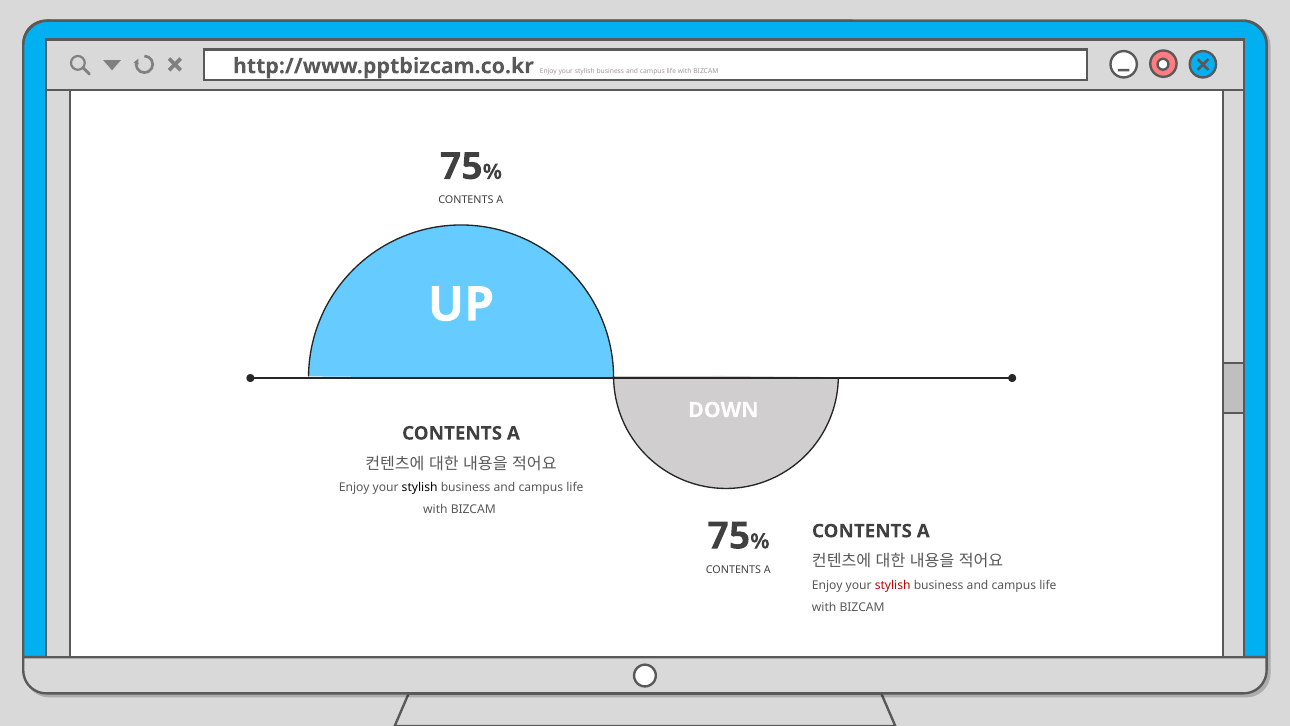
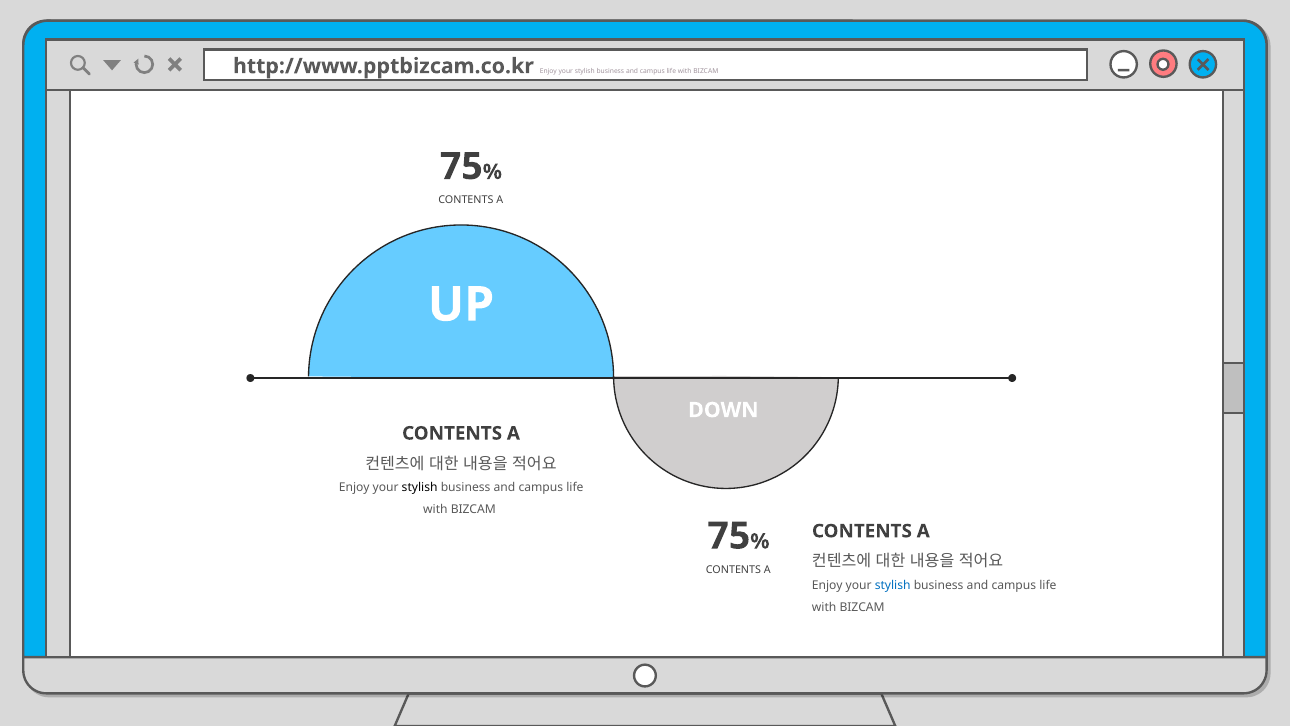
stylish at (893, 585) colour: red -> blue
